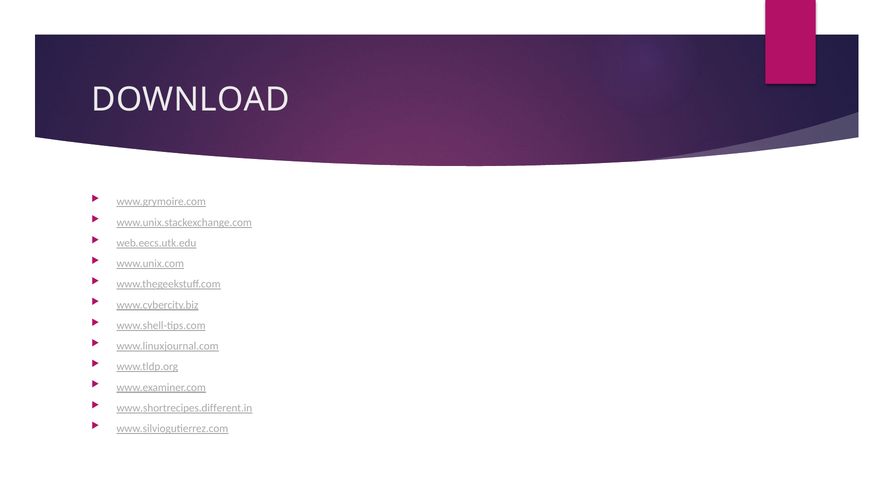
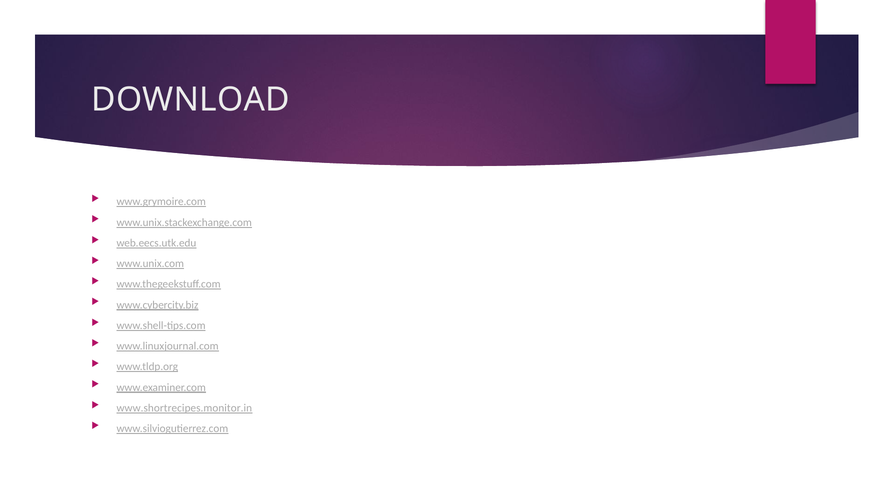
www.shortrecipes.different.in: www.shortrecipes.different.in -> www.shortrecipes.monitor.in
